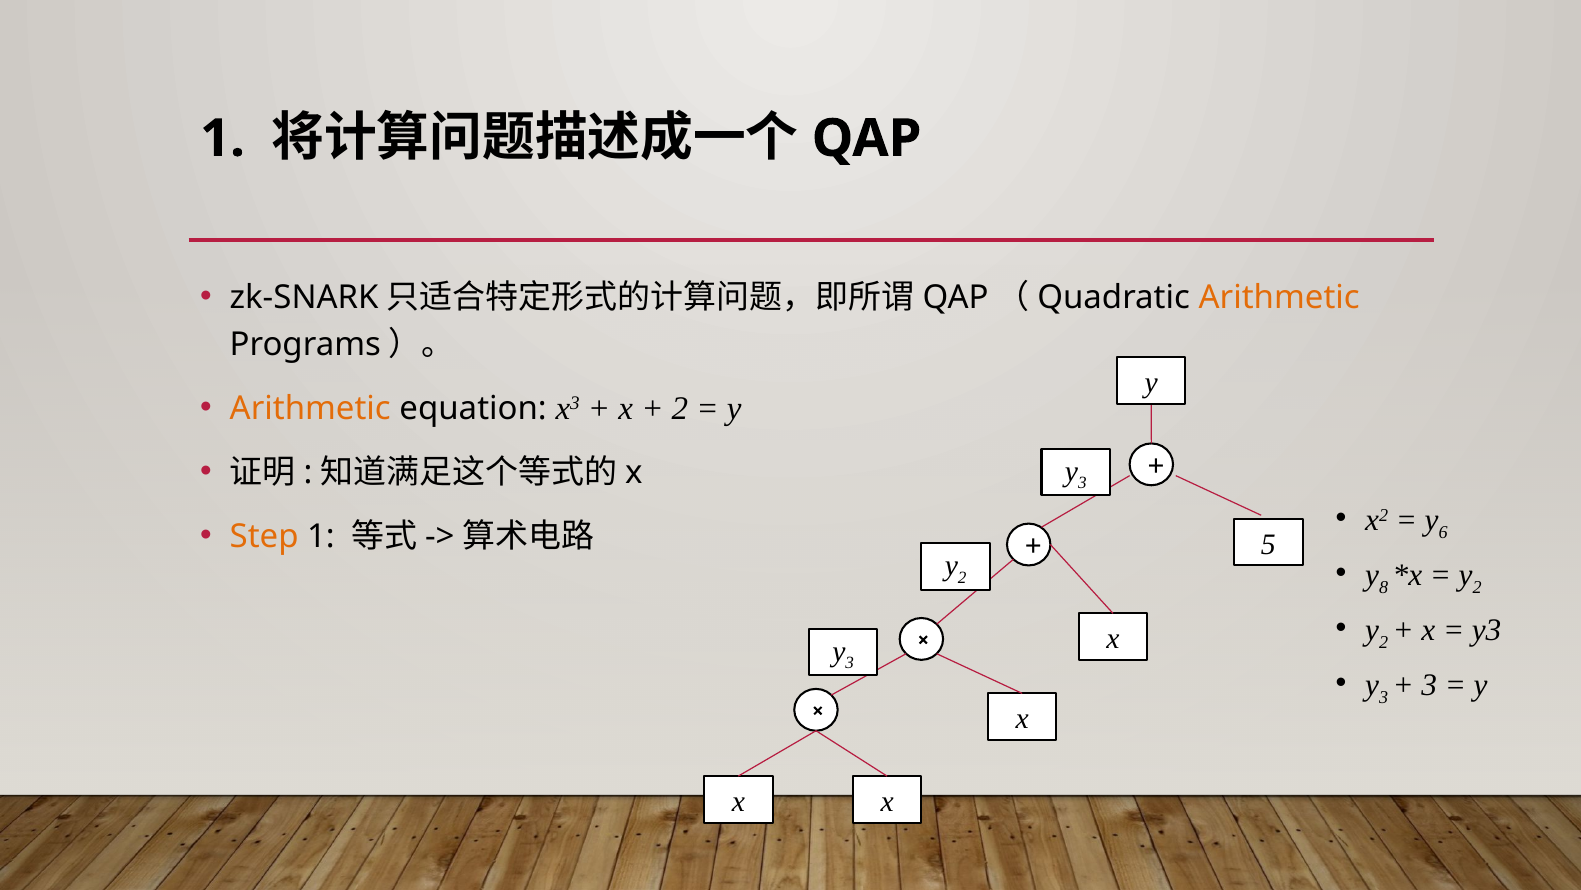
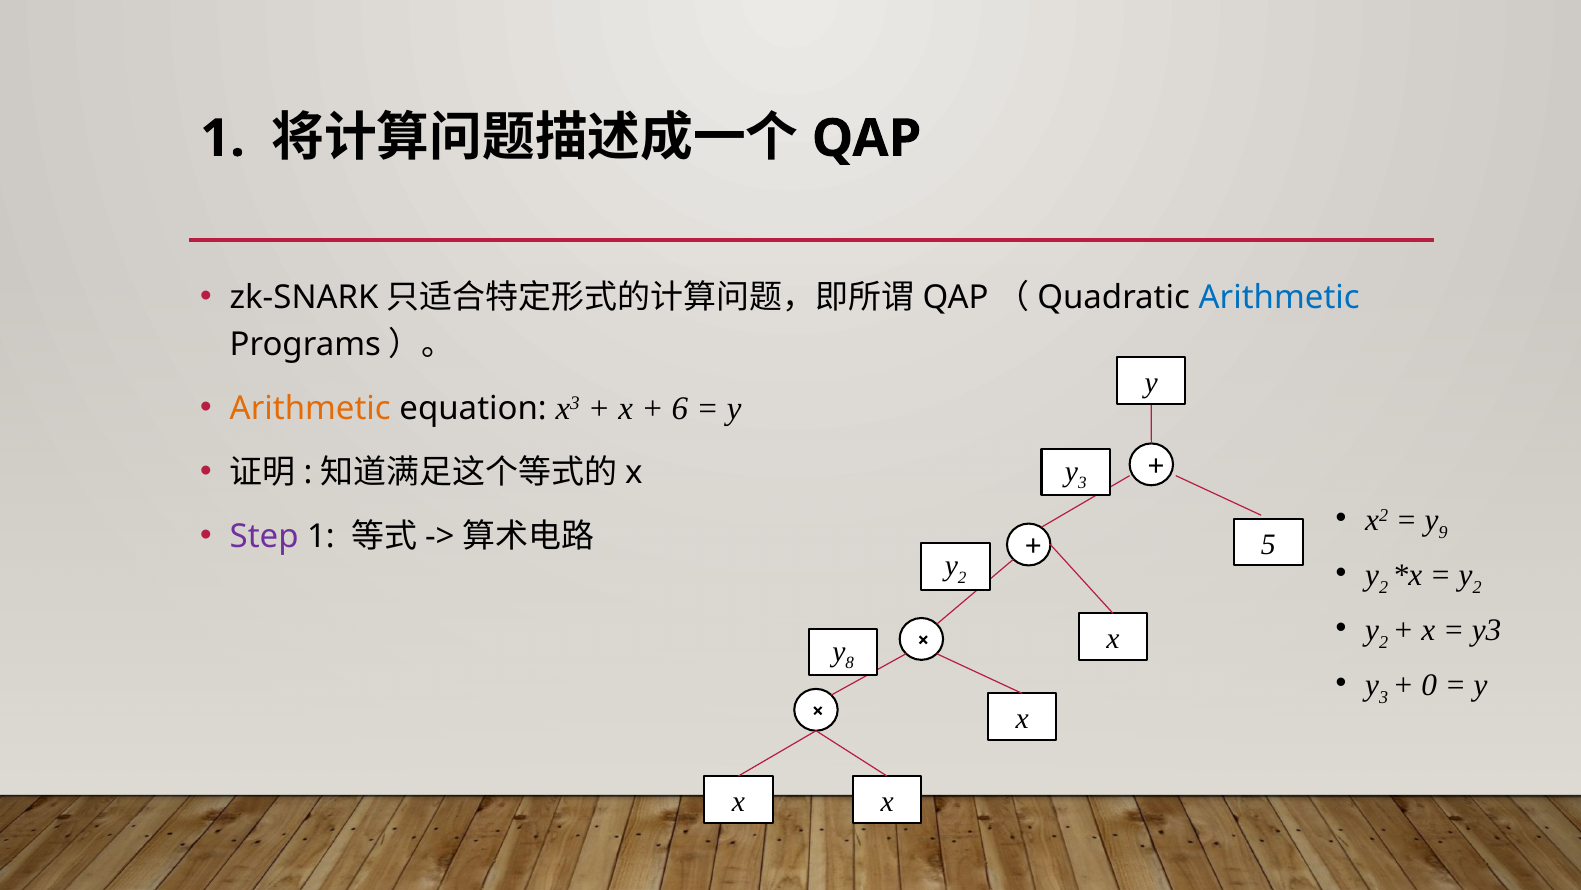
Arithmetic at (1279, 297) colour: orange -> blue
2 at (680, 409): 2 -> 6
6: 6 -> 9
Step colour: orange -> purple
8 at (1384, 587): 8 -> 2
3 at (850, 663): 3 -> 8
3 at (1429, 685): 3 -> 0
